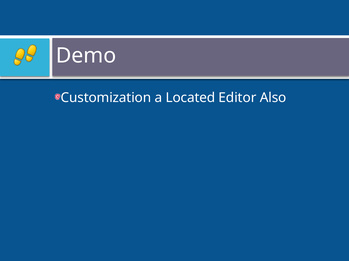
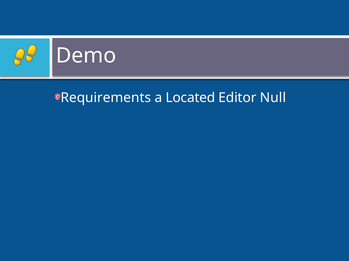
Customization: Customization -> Requirements
Also: Also -> Null
